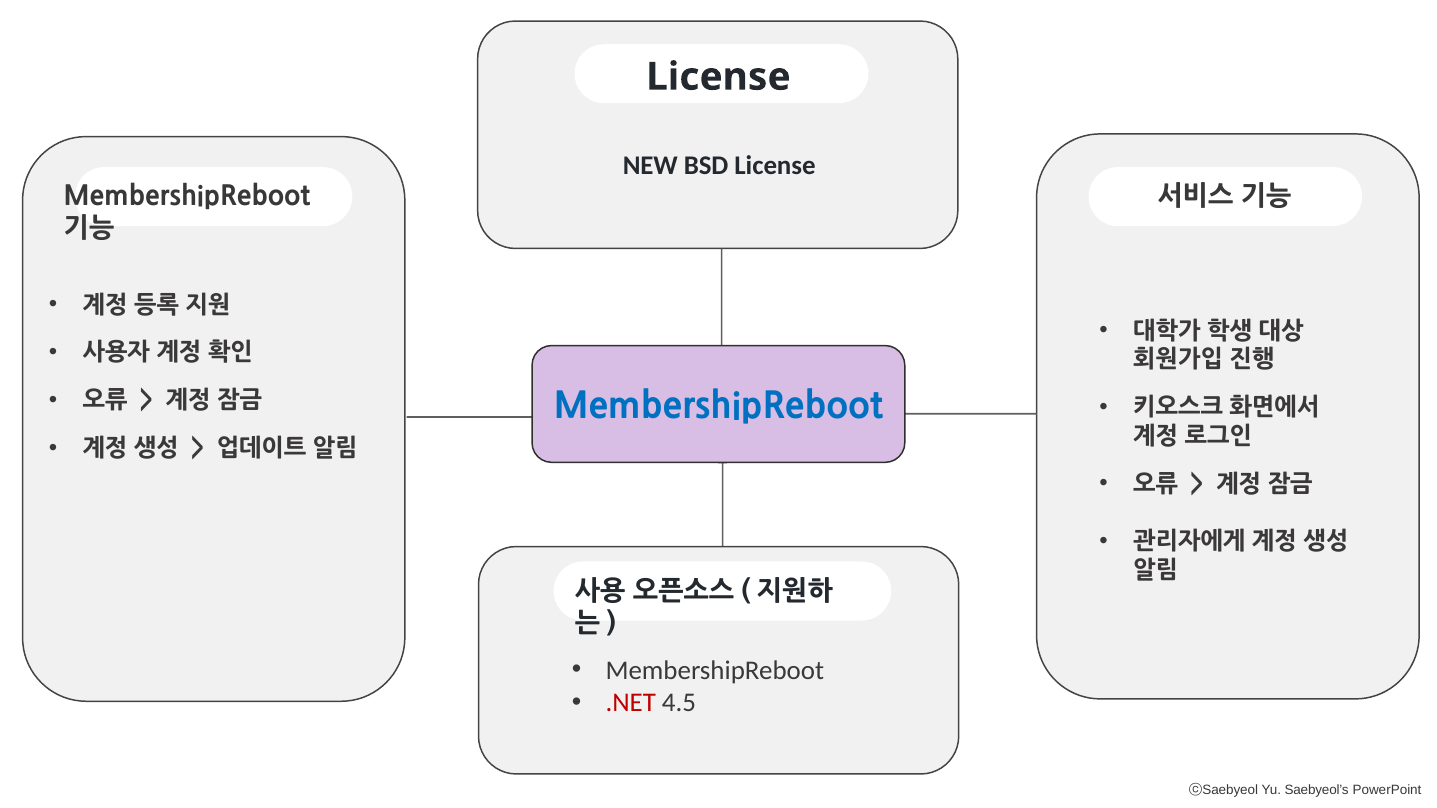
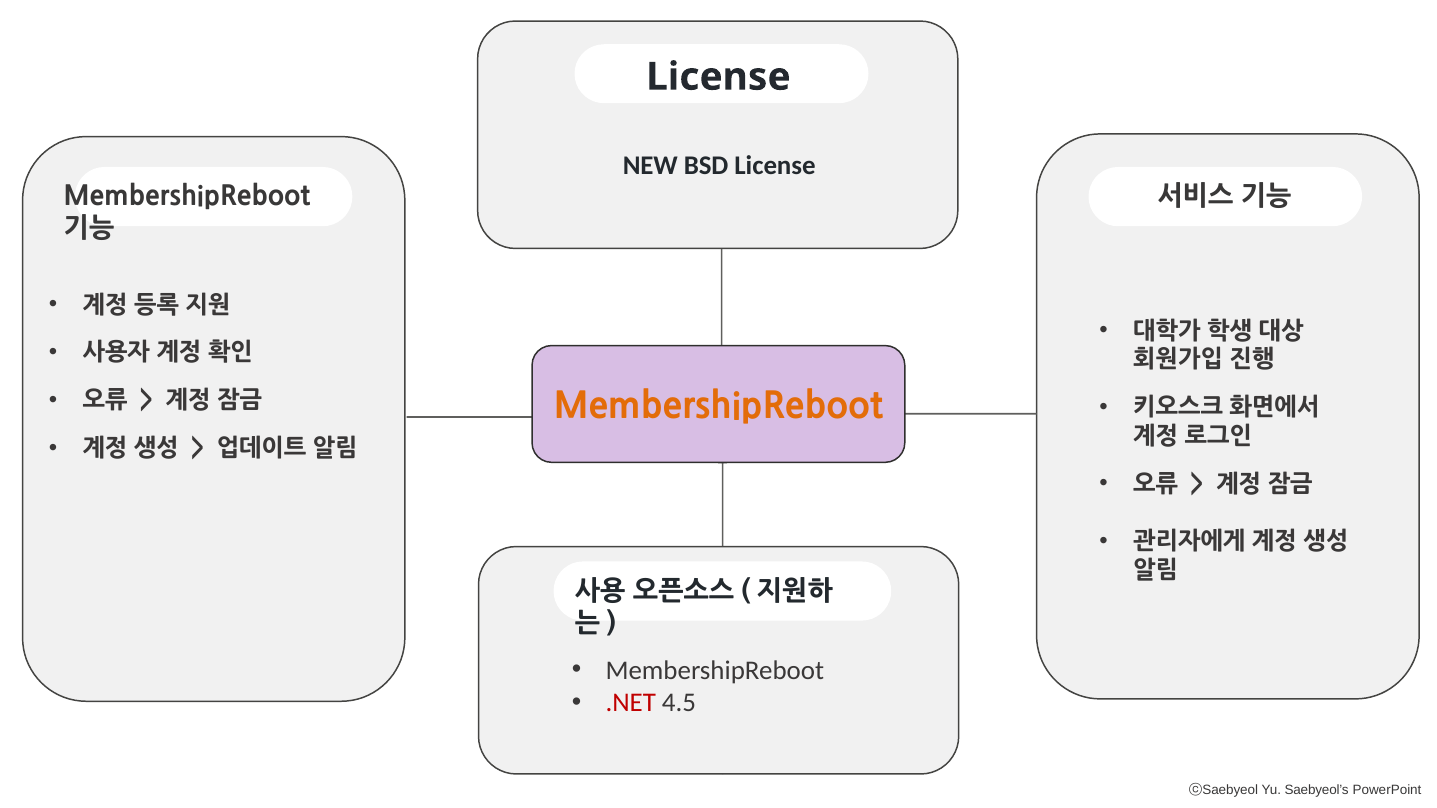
MembershipReboot at (718, 407) colour: blue -> orange
